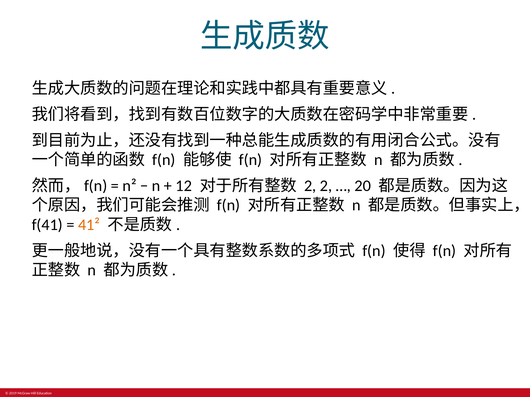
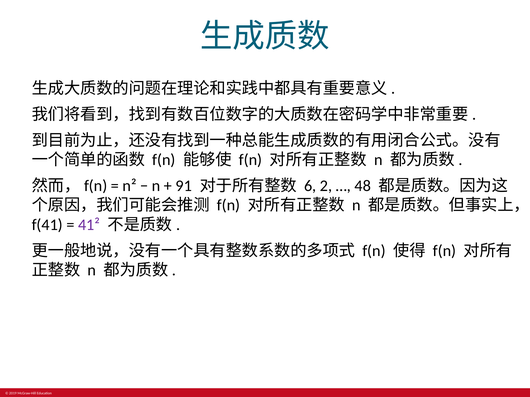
12: 12 -> 91
2 at (310, 186): 2 -> 6
20: 20 -> 48
41² colour: orange -> purple
